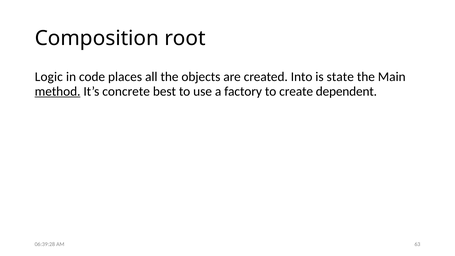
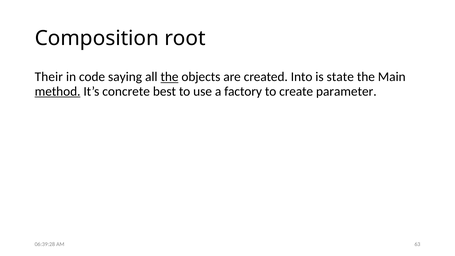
Logic: Logic -> Their
places: places -> saying
the at (169, 77) underline: none -> present
dependent: dependent -> parameter
